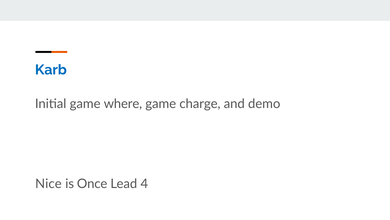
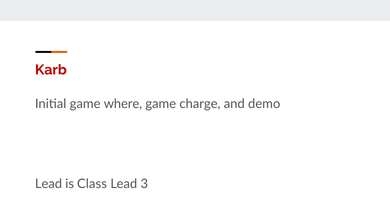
Karb colour: blue -> red
Nice at (48, 183): Nice -> Lead
Once: Once -> Class
4: 4 -> 3
